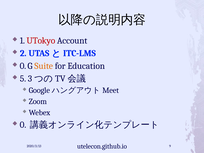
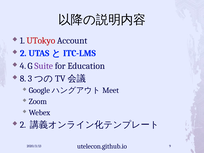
0 at (23, 66): 0 -> 4
Suite colour: orange -> purple
5: 5 -> 8
0 at (23, 125): 0 -> 2
